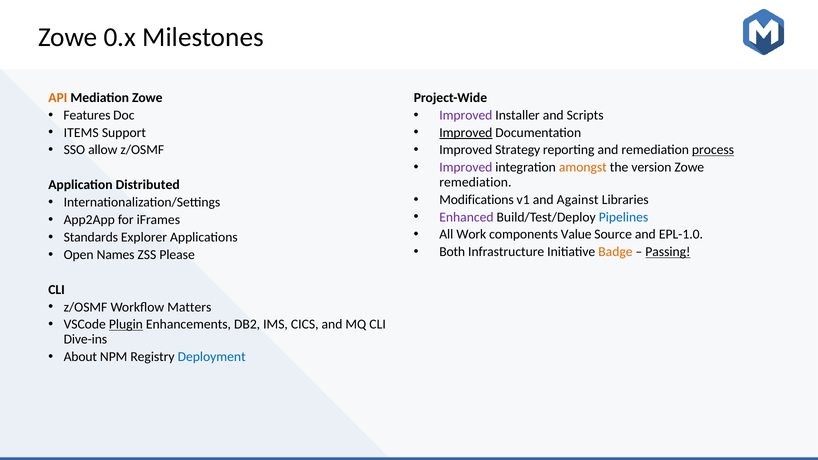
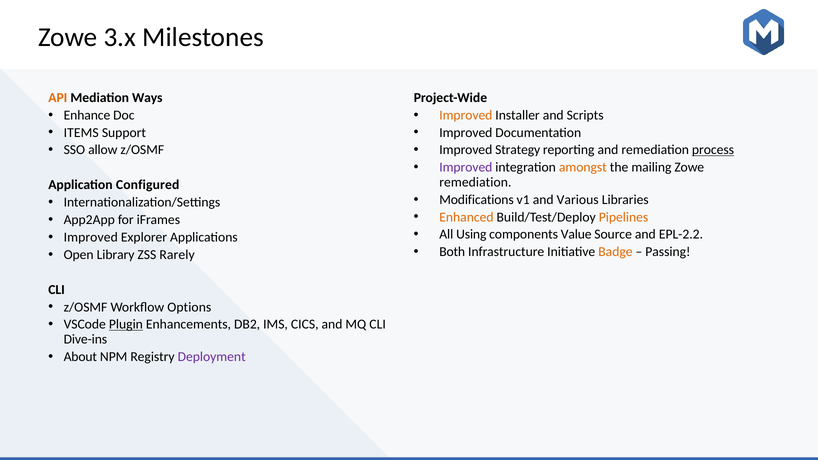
0.x: 0.x -> 3.x
Mediation Zowe: Zowe -> Ways
Features: Features -> Enhance
Improved at (466, 115) colour: purple -> orange
Improved at (466, 133) underline: present -> none
version: version -> mailing
Distributed: Distributed -> Configured
Against: Against -> Various
Enhanced colour: purple -> orange
Pipelines colour: blue -> orange
Work: Work -> Using
EPL-1.0: EPL-1.0 -> EPL-2.2
Standards at (91, 237): Standards -> Improved
Passing underline: present -> none
Names: Names -> Library
Please: Please -> Rarely
Matters: Matters -> Options
Deployment colour: blue -> purple
